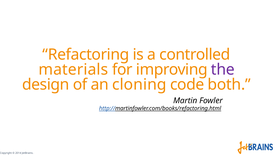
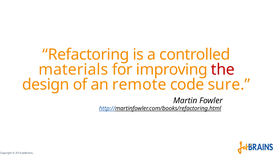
the colour: purple -> red
cloning: cloning -> remote
both: both -> sure
